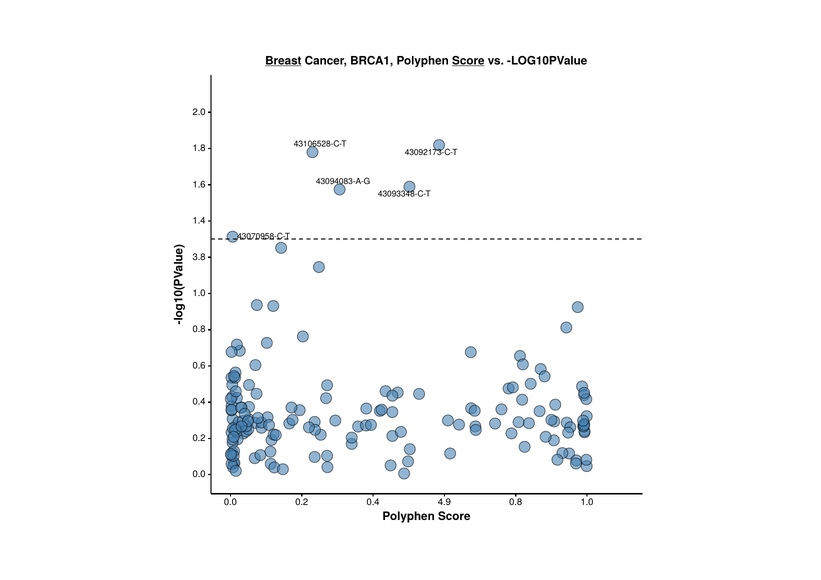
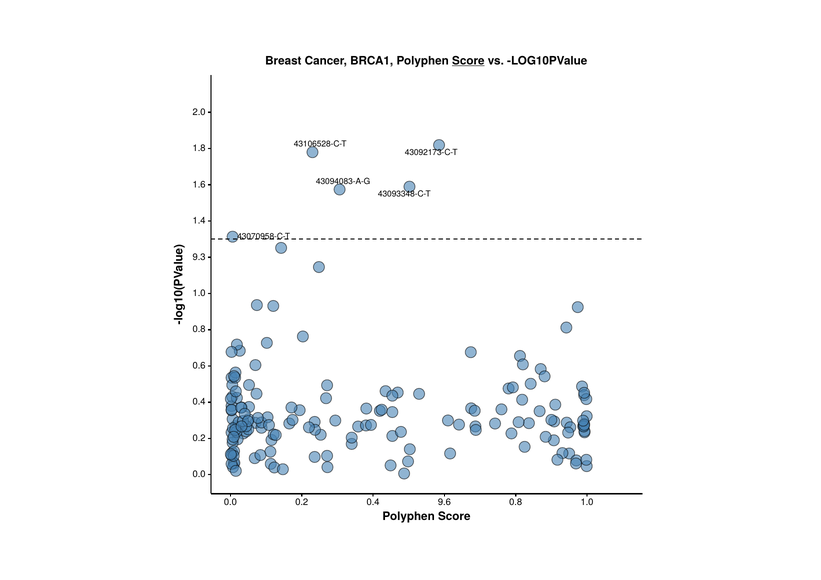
Breast underline: present -> none
3.8: 3.8 -> 9.3
4.9: 4.9 -> 9.6
